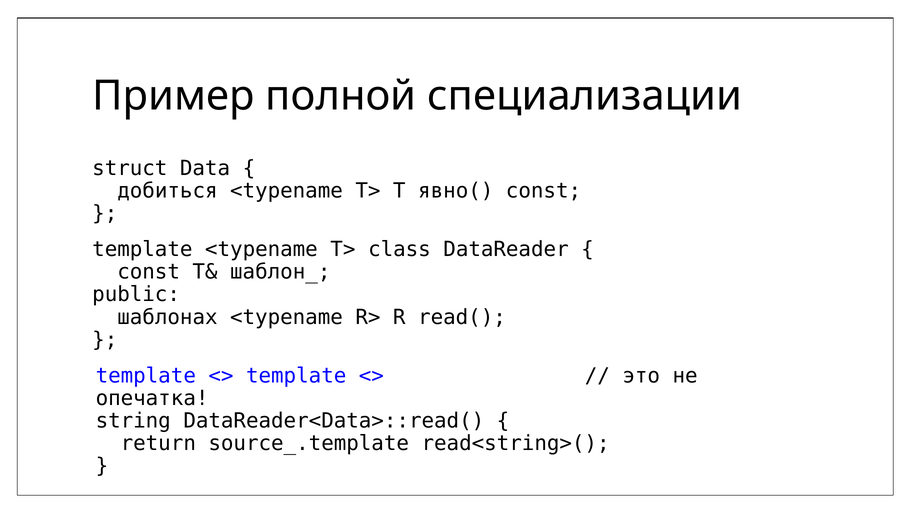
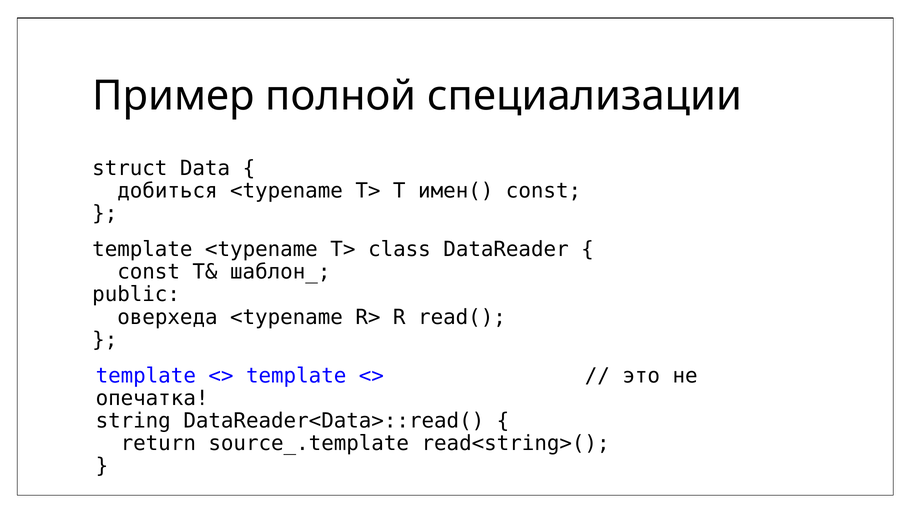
явно(: явно( -> имен(
шаблонах: шаблонах -> оверхеда
